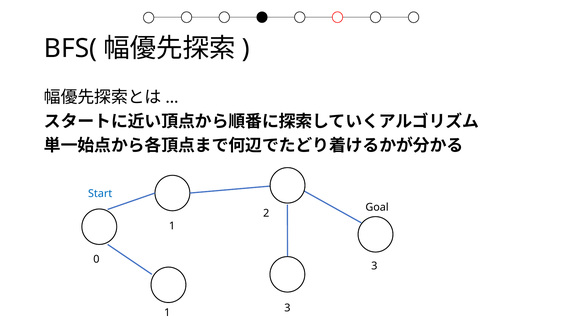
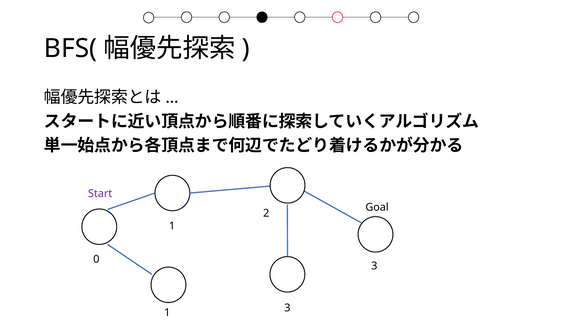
Start colour: blue -> purple
